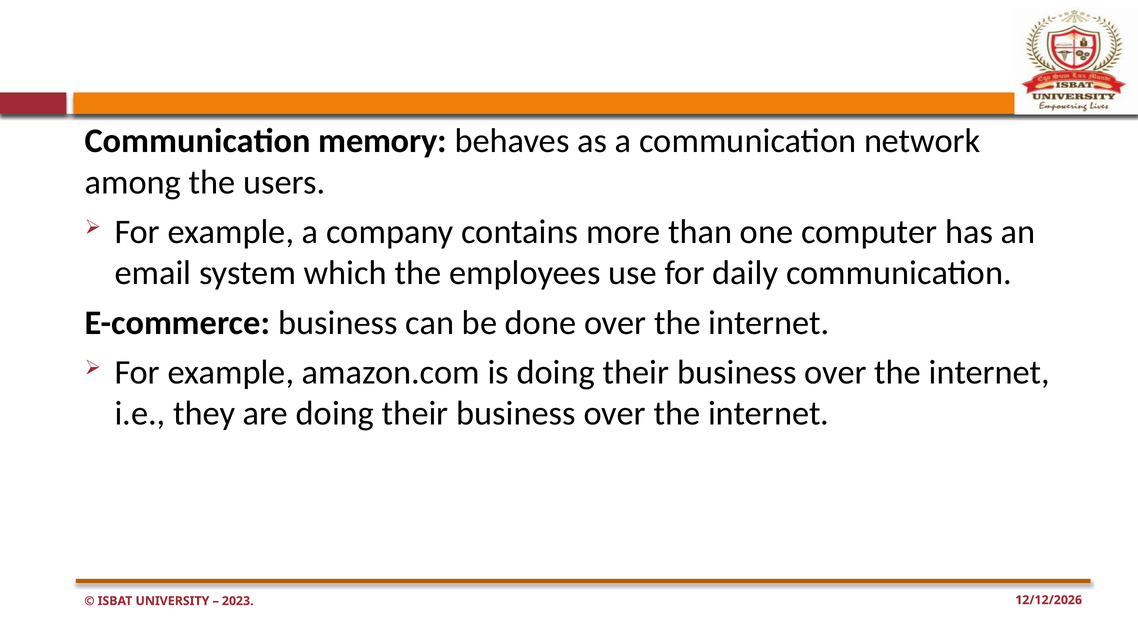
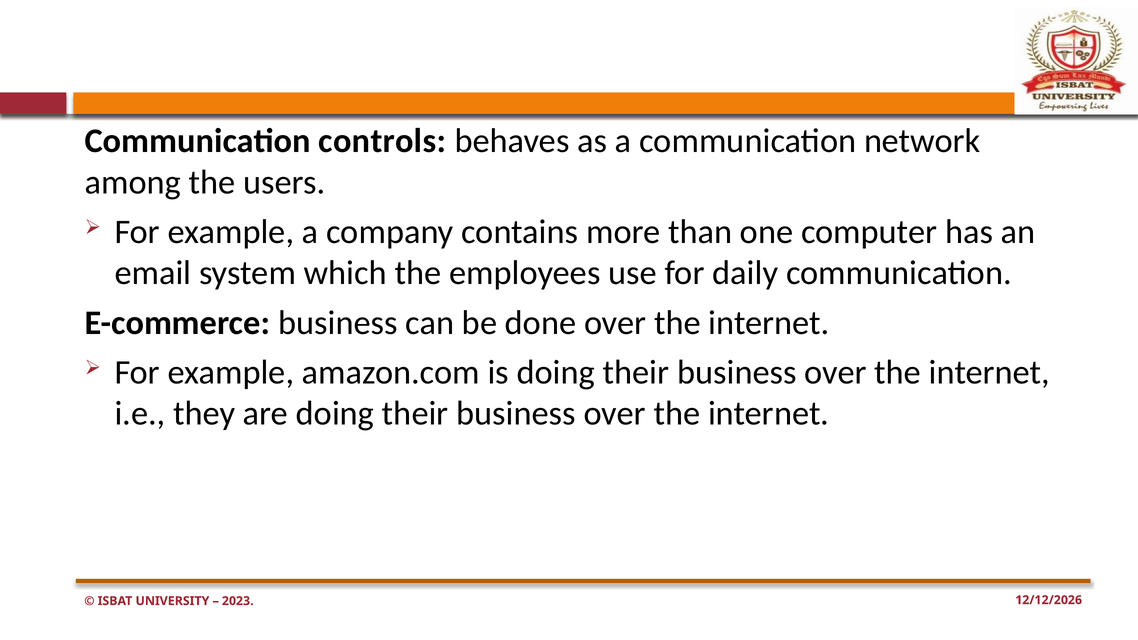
memory: memory -> controls
